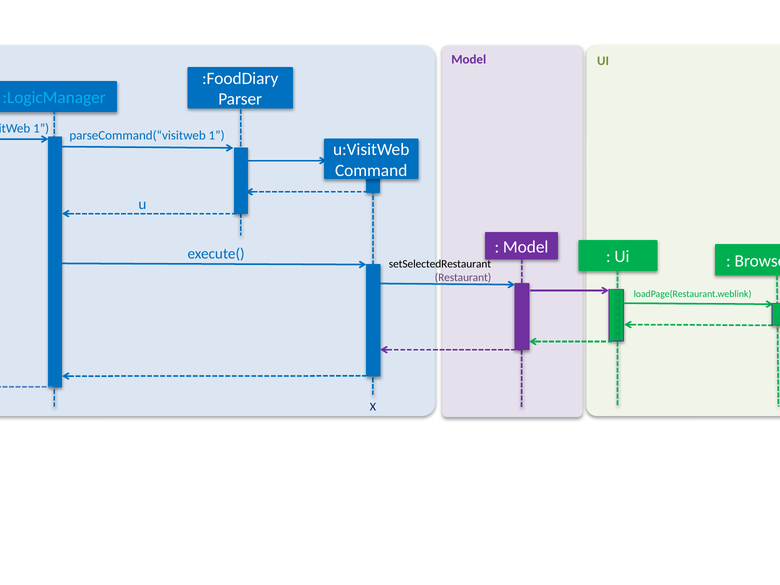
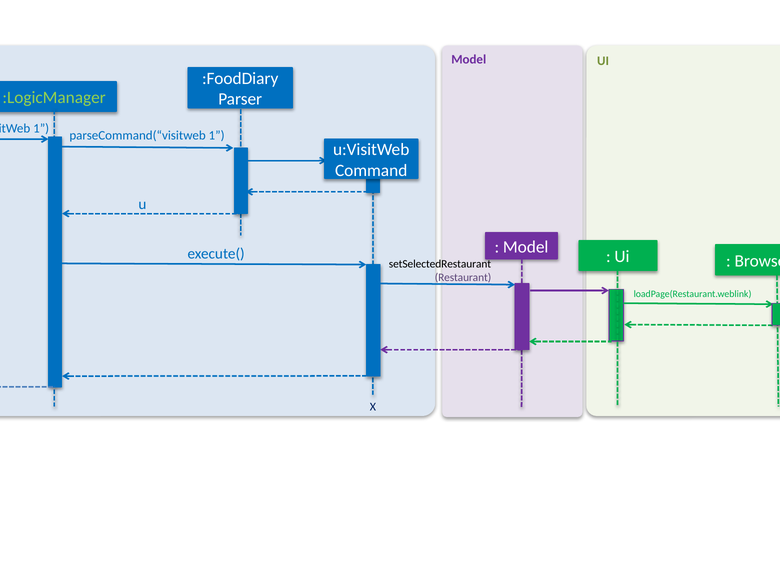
:LogicManager colour: light blue -> light green
